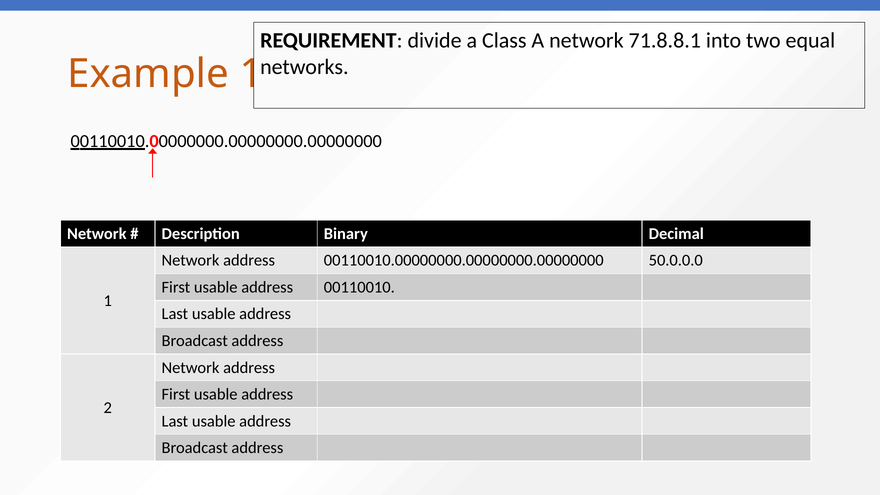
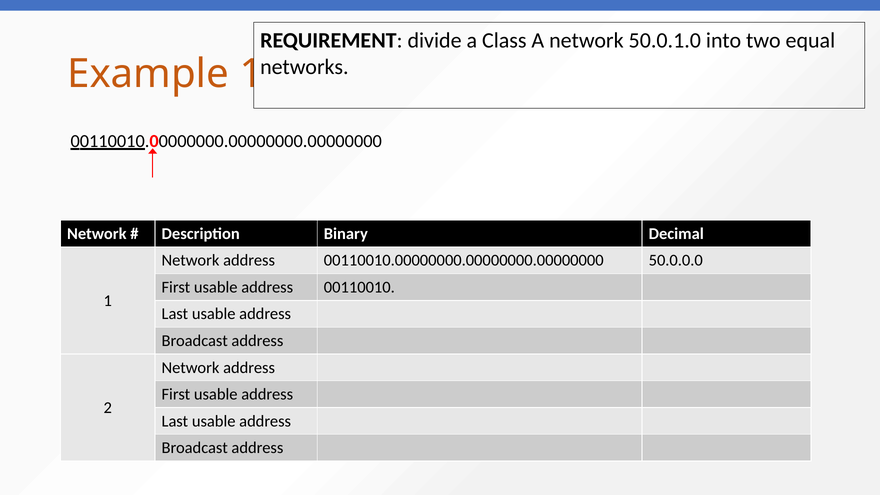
71.8.8.1: 71.8.8.1 -> 50.0.1.0
